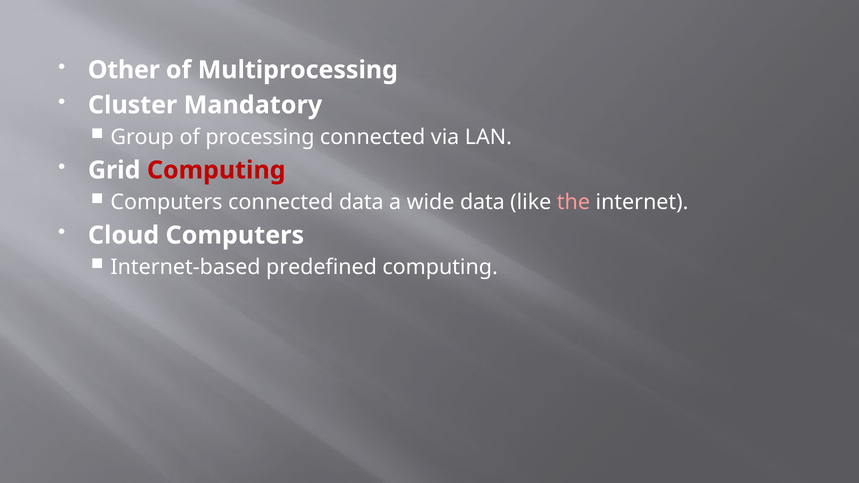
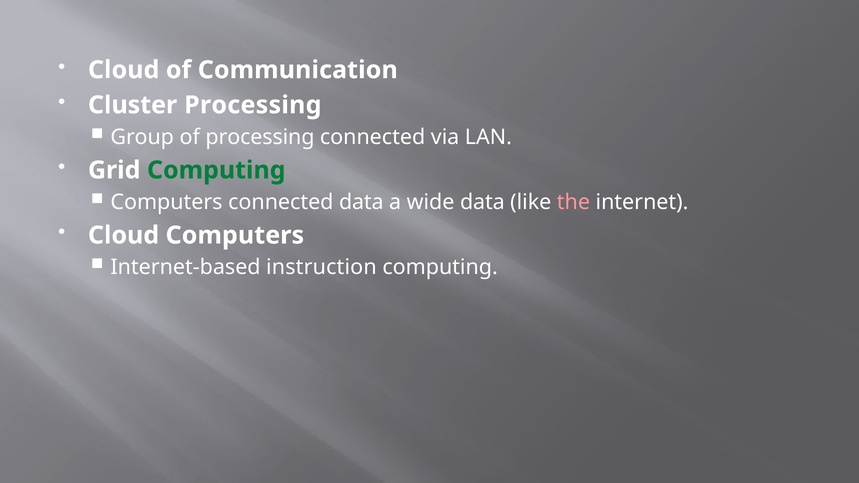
Other at (124, 70): Other -> Cloud
Multiprocessing: Multiprocessing -> Communication
Cluster Mandatory: Mandatory -> Processing
Computing at (216, 170) colour: red -> green
predefined: predefined -> instruction
